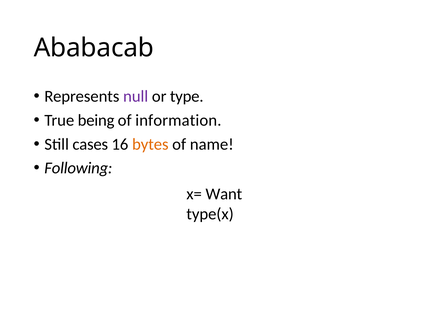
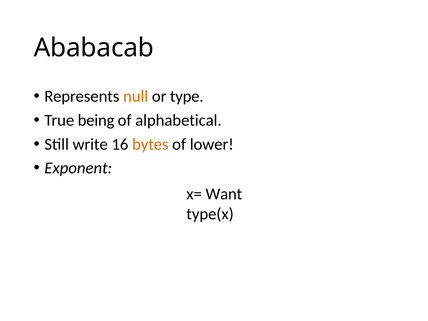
null colour: purple -> orange
information: information -> alphabetical
cases: cases -> write
name: name -> lower
Following: Following -> Exponent
